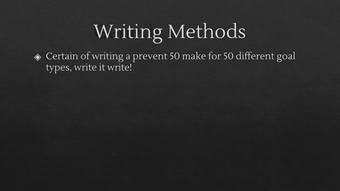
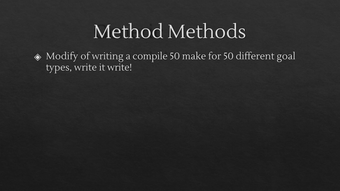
Writing at (128, 32): Writing -> Method
Certain: Certain -> Modify
prevent: prevent -> compile
